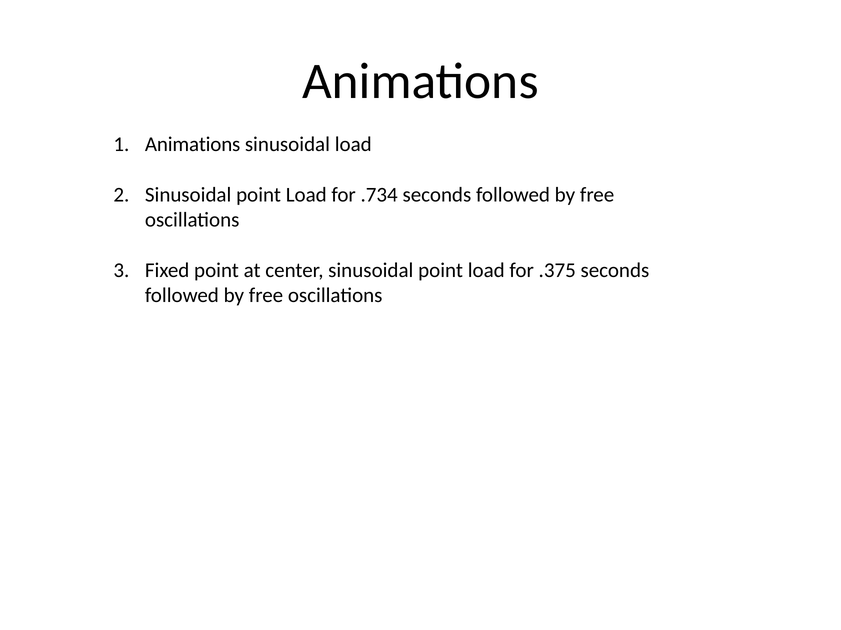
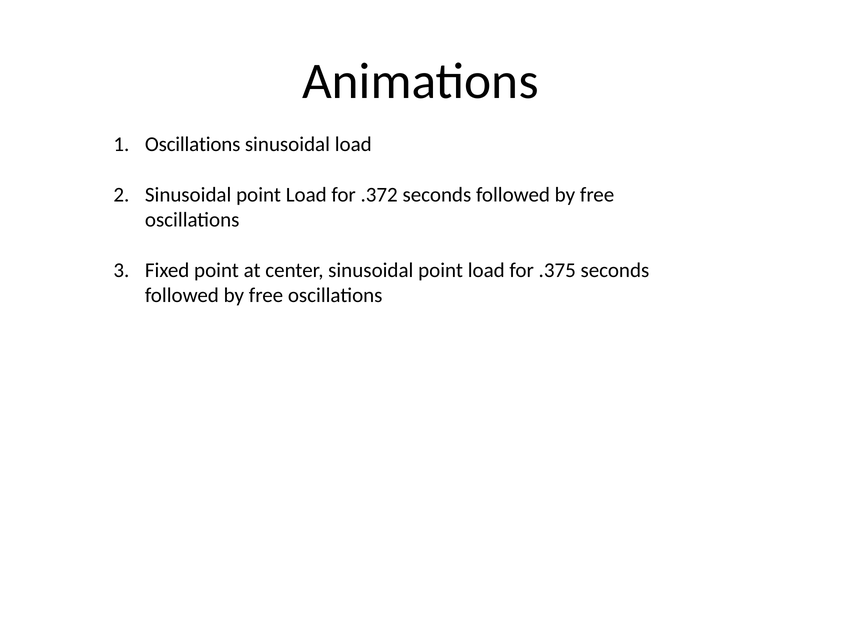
Animations at (193, 144): Animations -> Oscillations
.734: .734 -> .372
